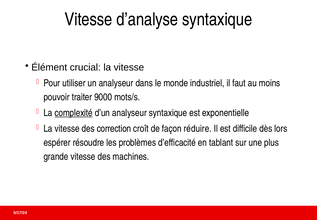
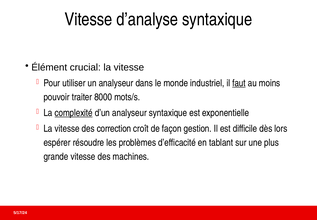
faut underline: none -> present
9000: 9000 -> 8000
réduire: réduire -> gestion
